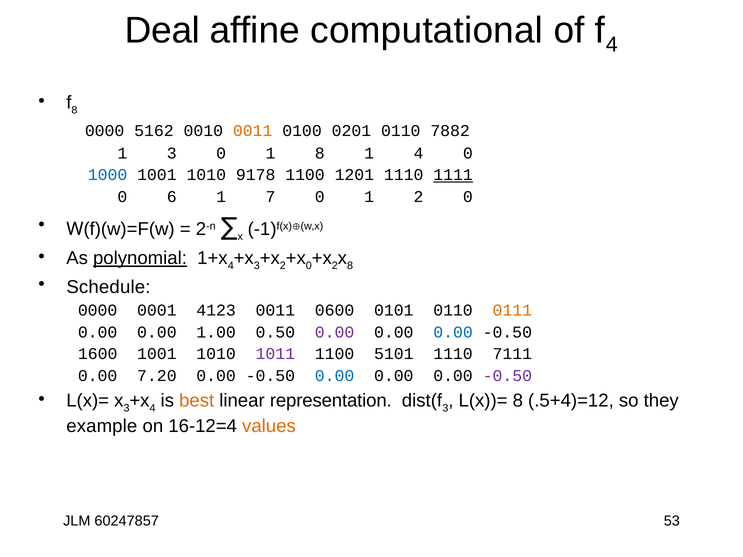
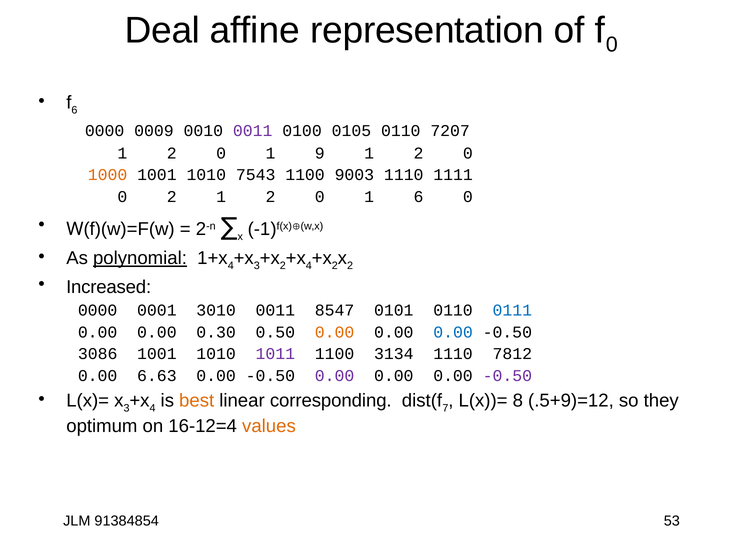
computational: computational -> representation
4 at (612, 45): 4 -> 0
8 at (74, 110): 8 -> 6
5162: 5162 -> 0009
0011 at (253, 131) colour: orange -> purple
0201: 0201 -> 0105
7882: 7882 -> 7207
3 at (172, 153): 3 -> 2
1 8: 8 -> 9
4 at (419, 153): 4 -> 2
1000 colour: blue -> orange
9178: 9178 -> 7543
1201: 1201 -> 9003
1111 underline: present -> none
0 6: 6 -> 2
7 at (270, 197): 7 -> 2
1 2: 2 -> 6
0 at (309, 266): 0 -> 4
8 at (350, 266): 8 -> 2
Schedule: Schedule -> Increased
4123: 4123 -> 3010
0600: 0600 -> 8547
0111 colour: orange -> blue
1.00: 1.00 -> 0.30
0.00 at (335, 332) colour: purple -> orange
1600: 1600 -> 3086
5101: 5101 -> 3134
7111: 7111 -> 7812
7.20: 7.20 -> 6.63
0.00 at (335, 376) colour: blue -> purple
representation: representation -> corresponding
3 at (445, 408): 3 -> 7
.5+4)=12: .5+4)=12 -> .5+9)=12
example: example -> optimum
60247857: 60247857 -> 91384854
